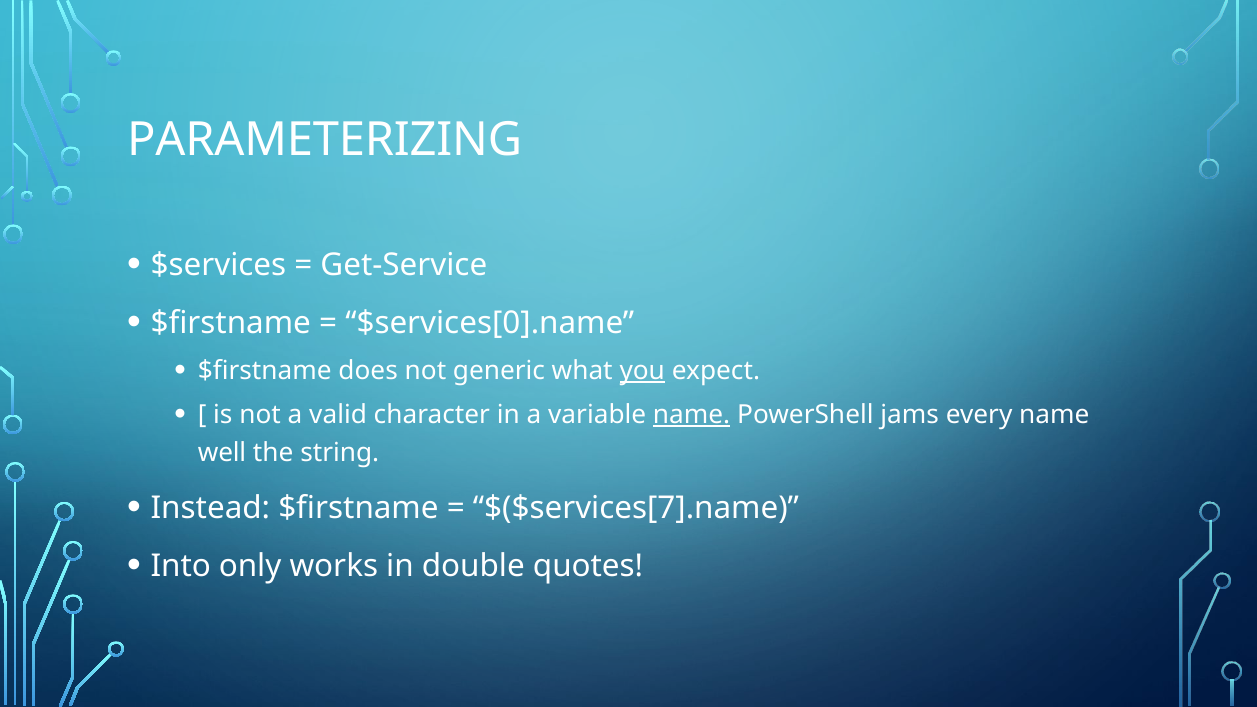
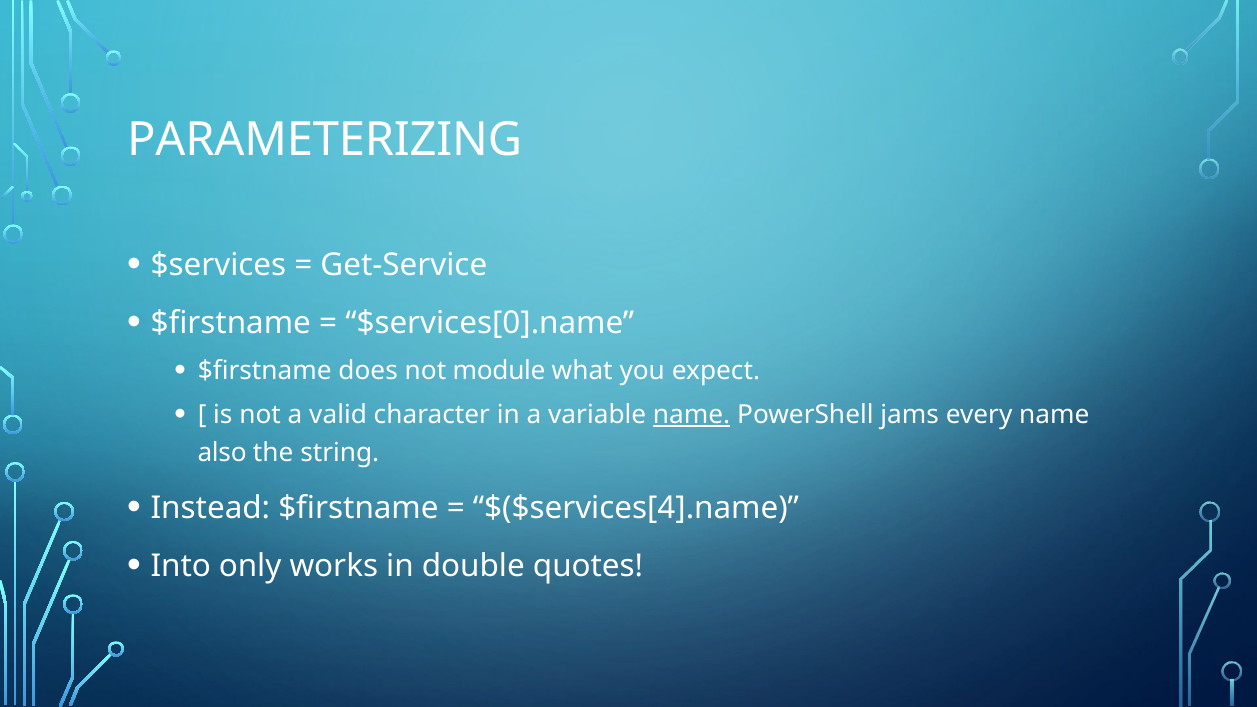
generic: generic -> module
you underline: present -> none
well: well -> also
$($services[7].name: $($services[7].name -> $($services[4].name
